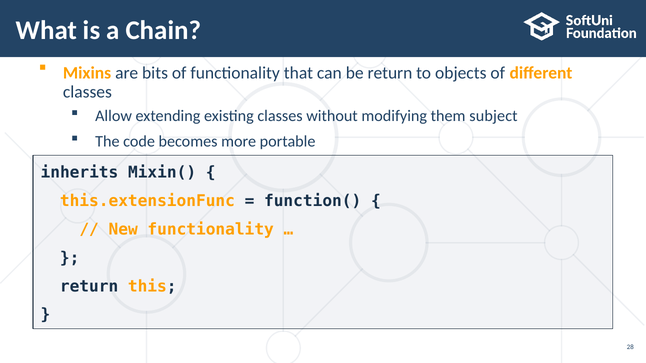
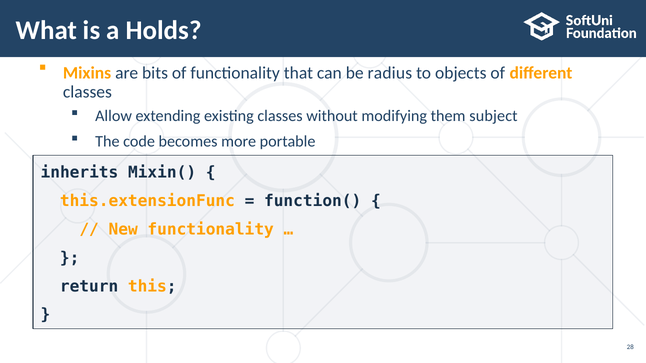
Chain: Chain -> Holds
be return: return -> radius
